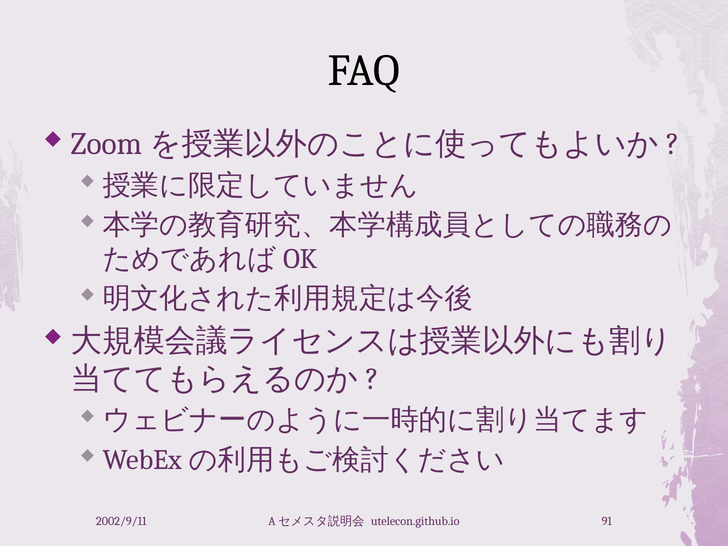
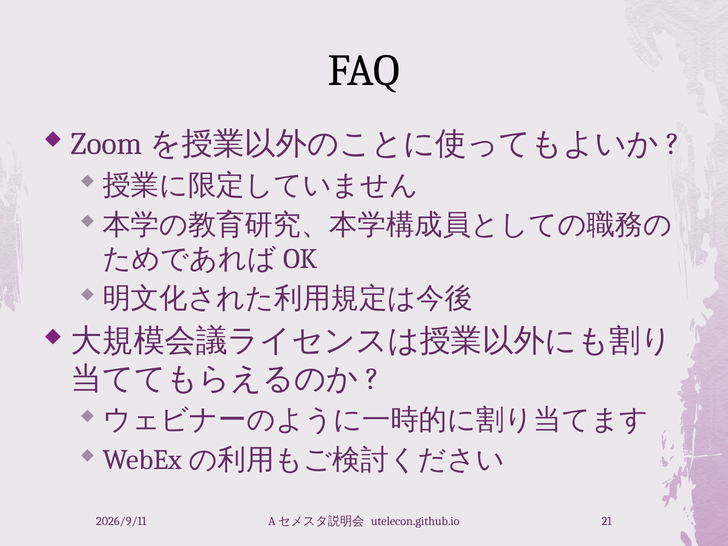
2002/9/11: 2002/9/11 -> 2026/9/11
91: 91 -> 21
